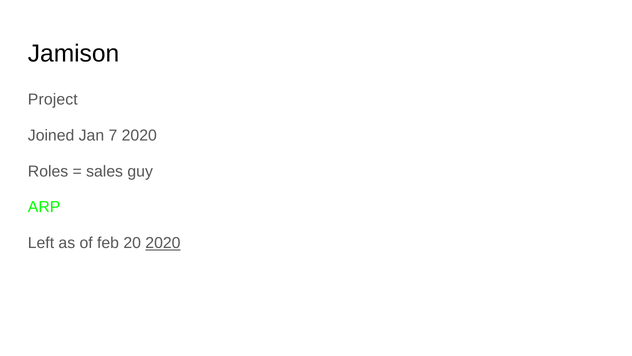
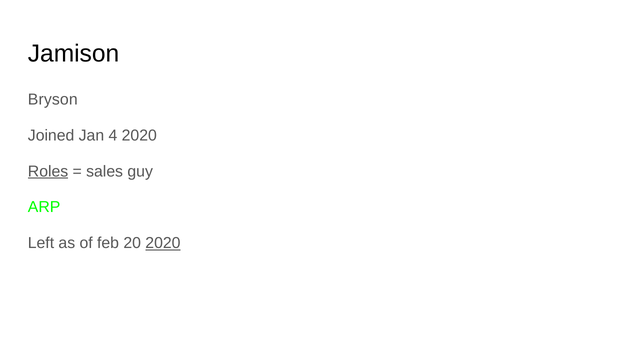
Project: Project -> Bryson
7: 7 -> 4
Roles underline: none -> present
